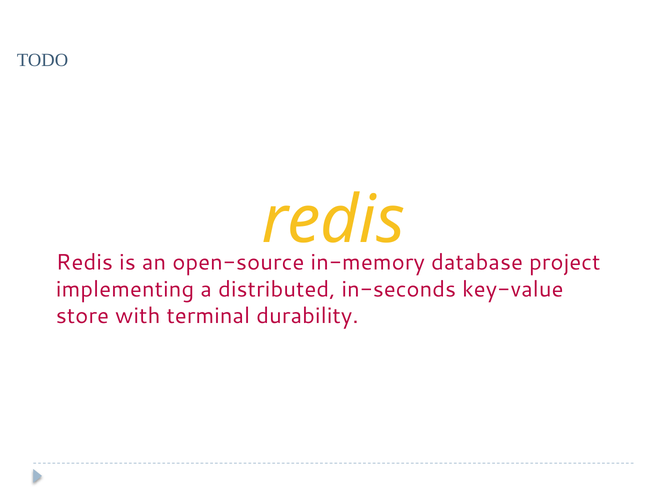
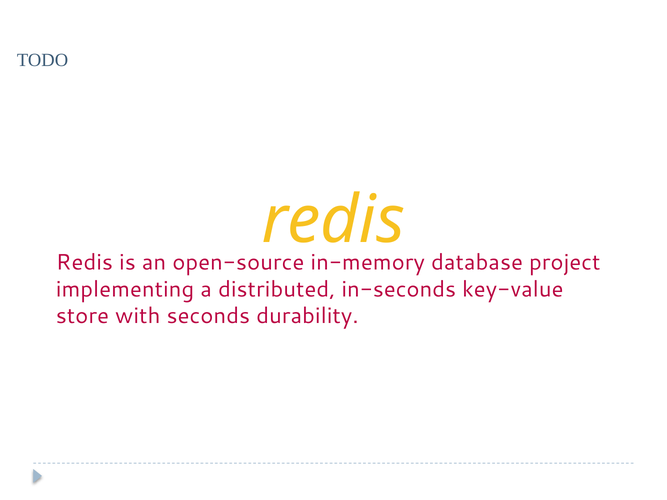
terminal: terminal -> seconds
